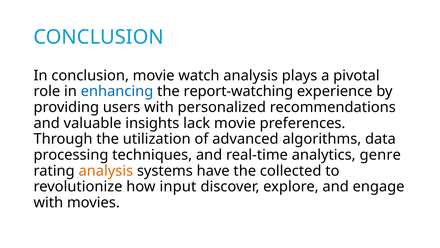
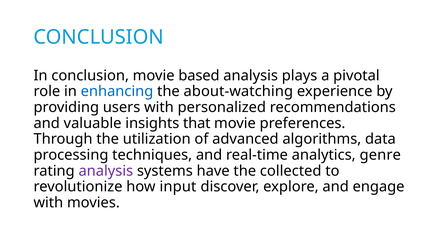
watch: watch -> based
report-watching: report-watching -> about-watching
lack: lack -> that
analysis at (106, 170) colour: orange -> purple
